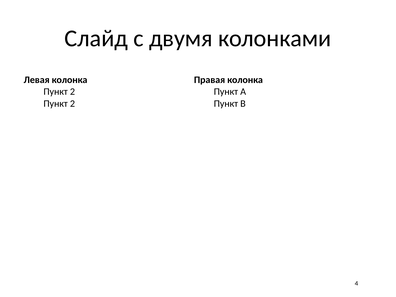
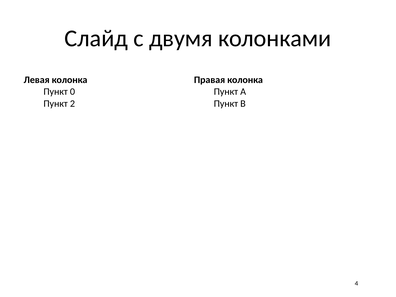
2 at (72, 92): 2 -> 0
